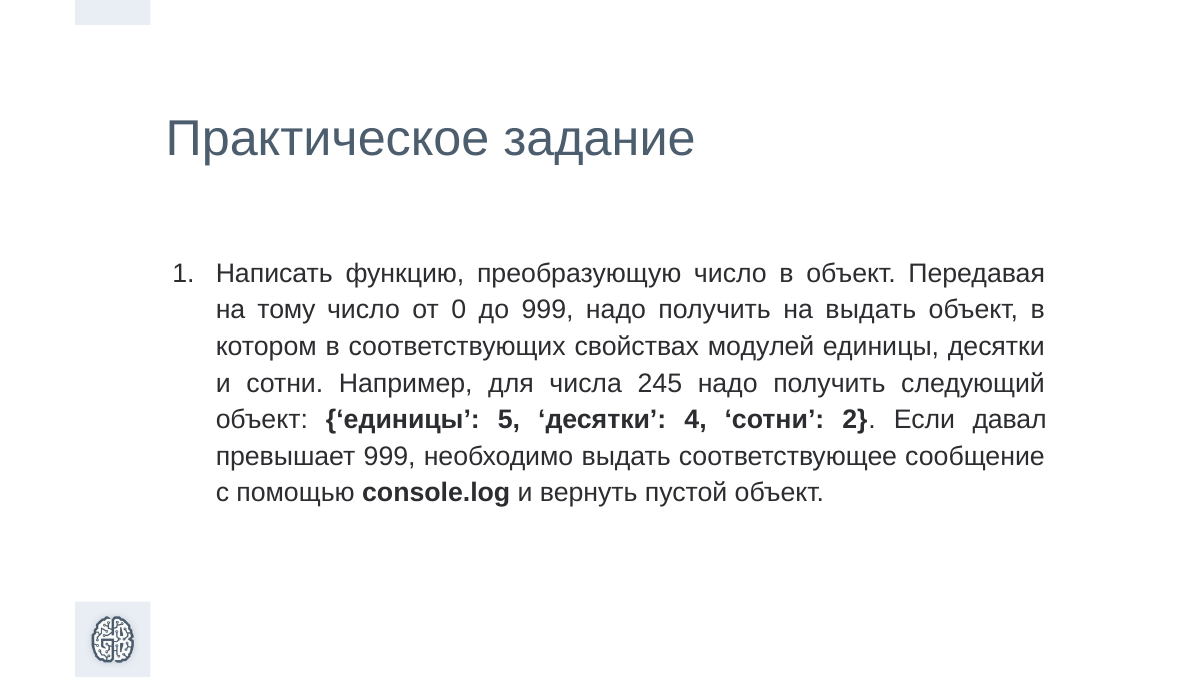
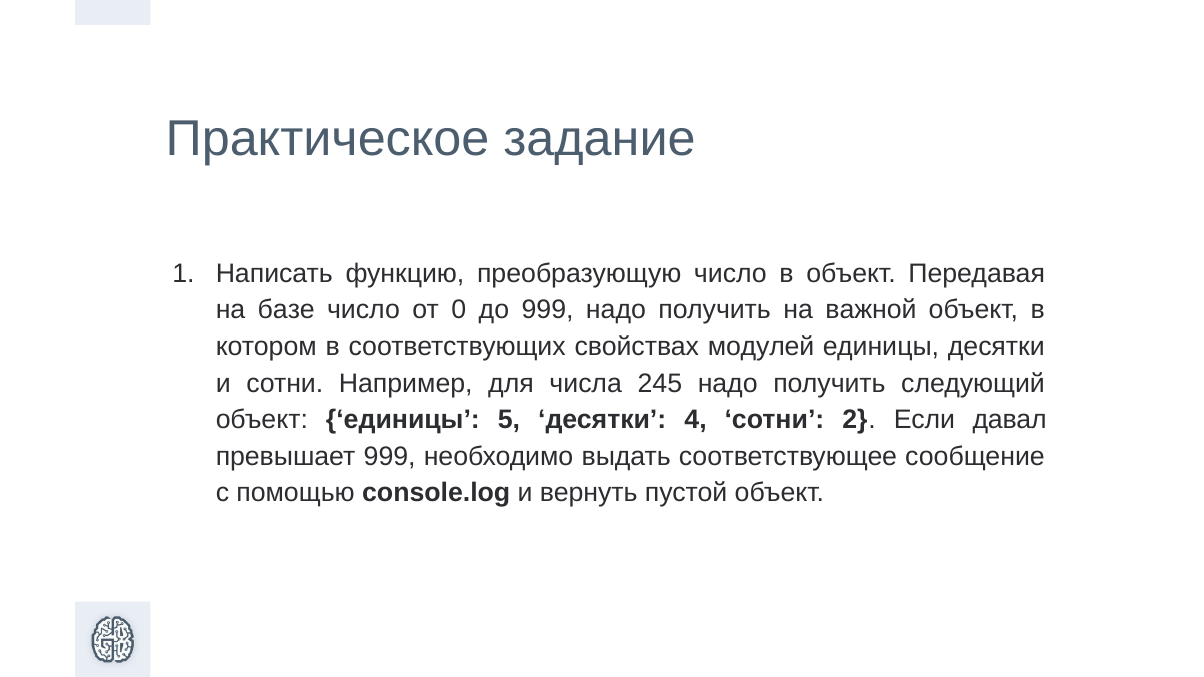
тому: тому -> базе
на выдать: выдать -> важной
